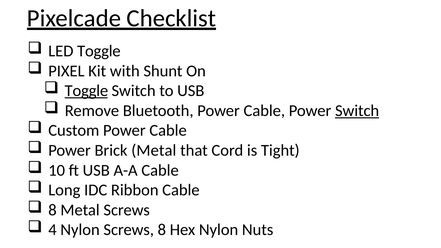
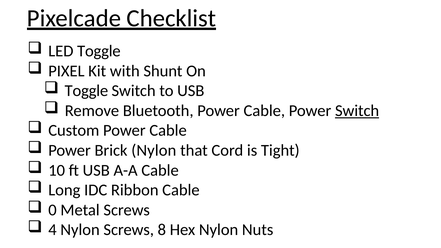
Toggle at (86, 91) underline: present -> none
Brick Metal: Metal -> Nylon
8 at (52, 210): 8 -> 0
